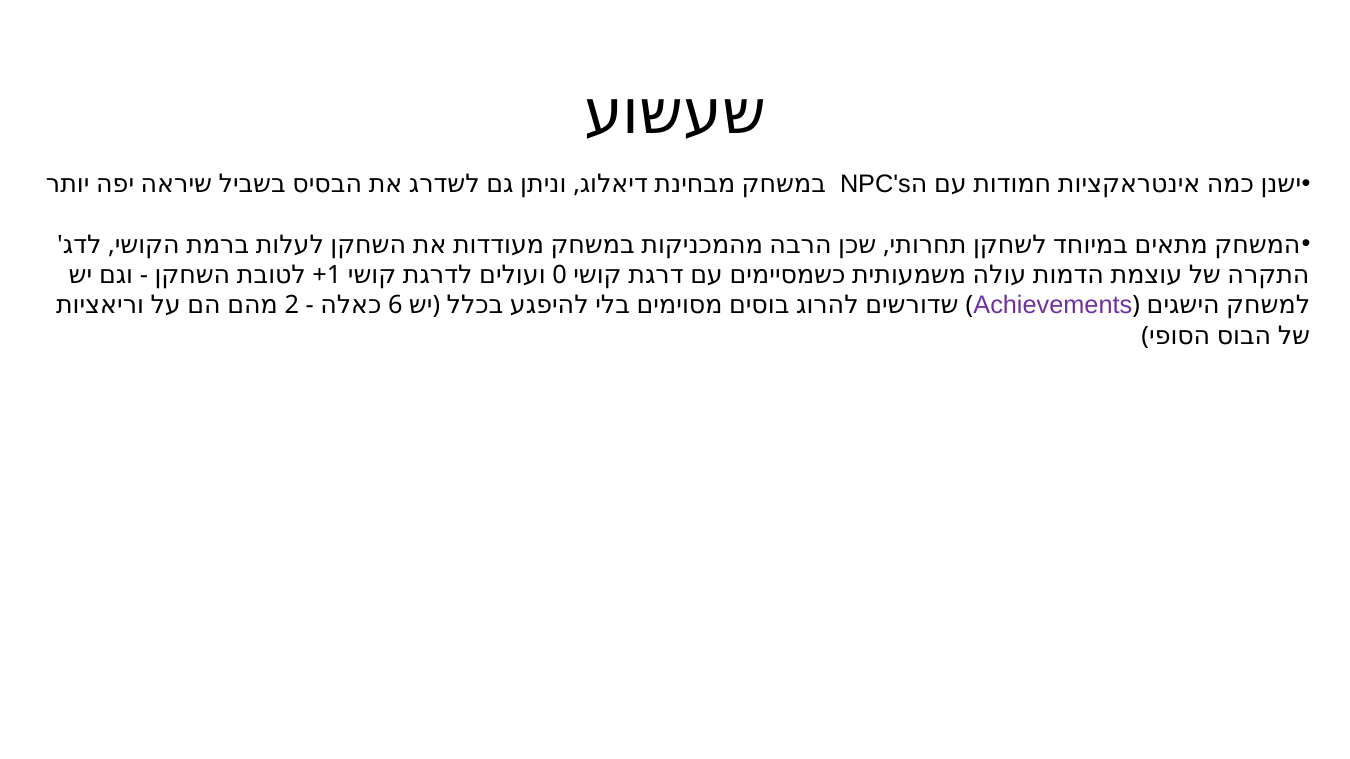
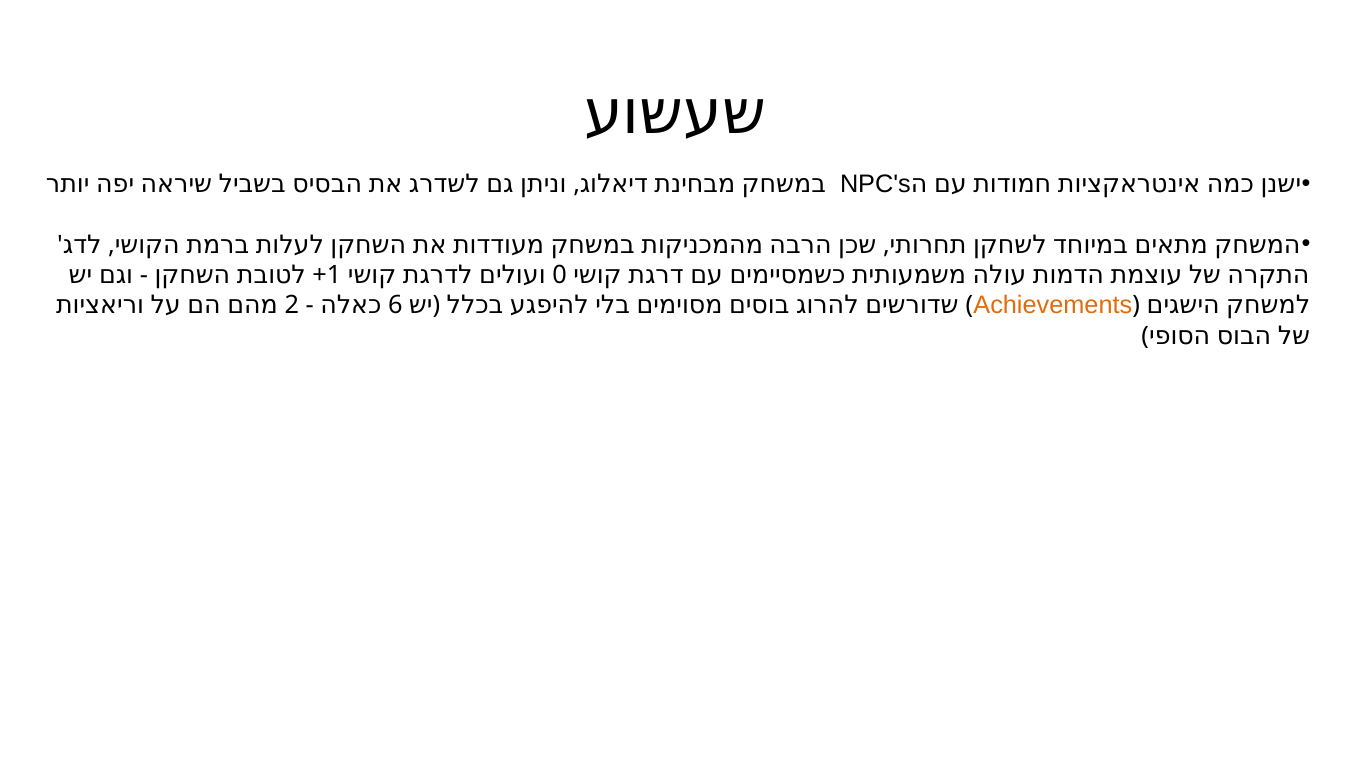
Achievements colour: purple -> orange
